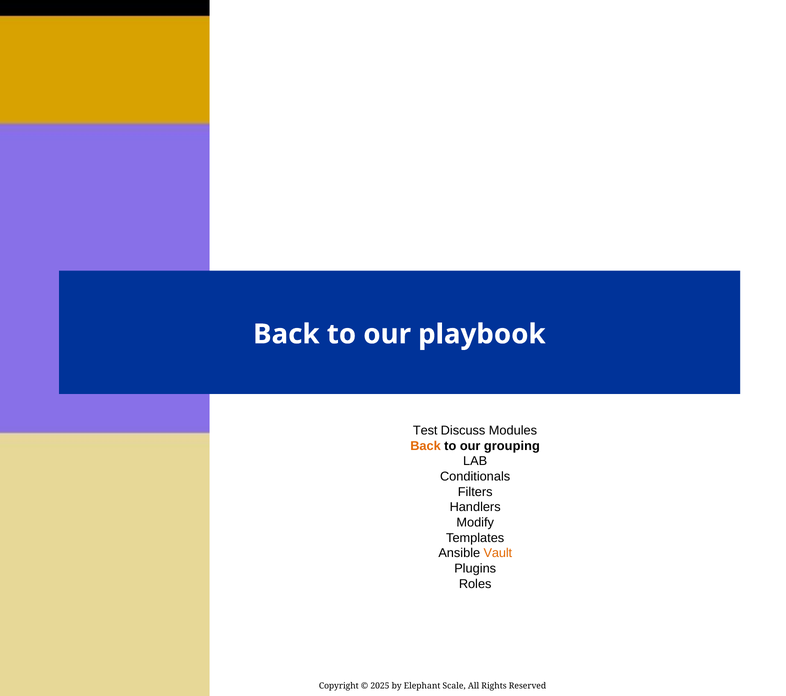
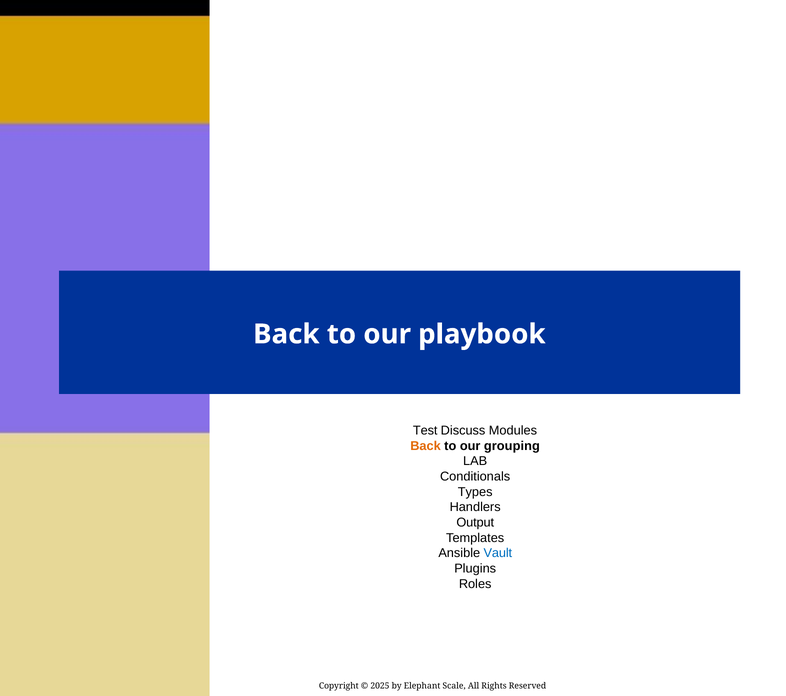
Filters: Filters -> Types
Modify: Modify -> Output
Vault colour: orange -> blue
